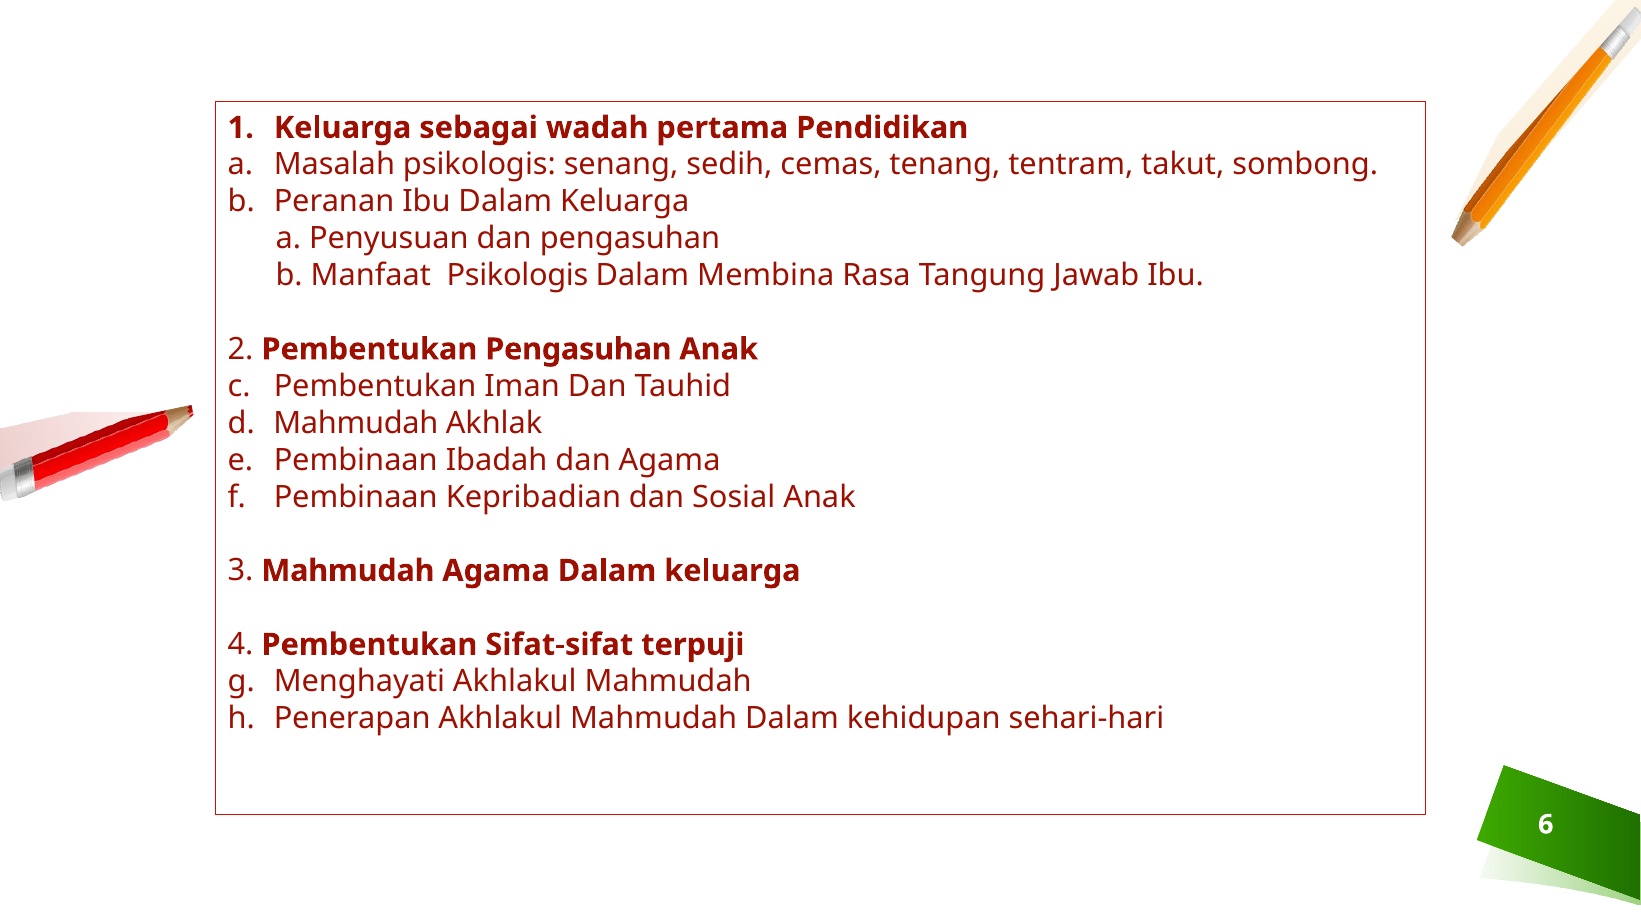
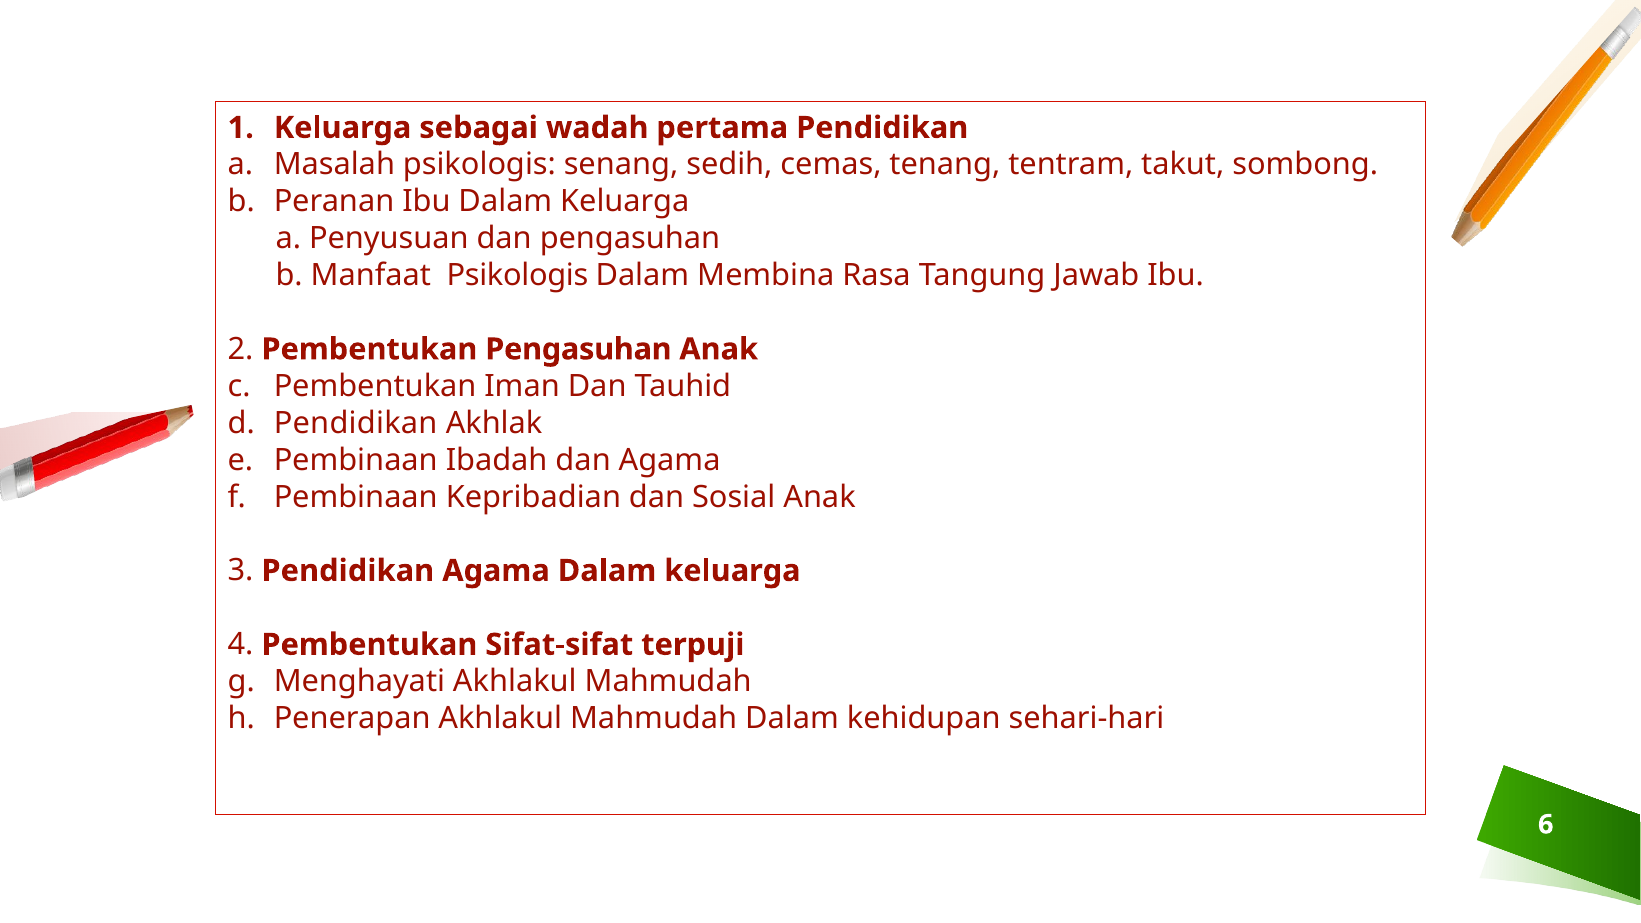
Mahmudah at (356, 423): Mahmudah -> Pendidikan
3 Mahmudah: Mahmudah -> Pendidikan
